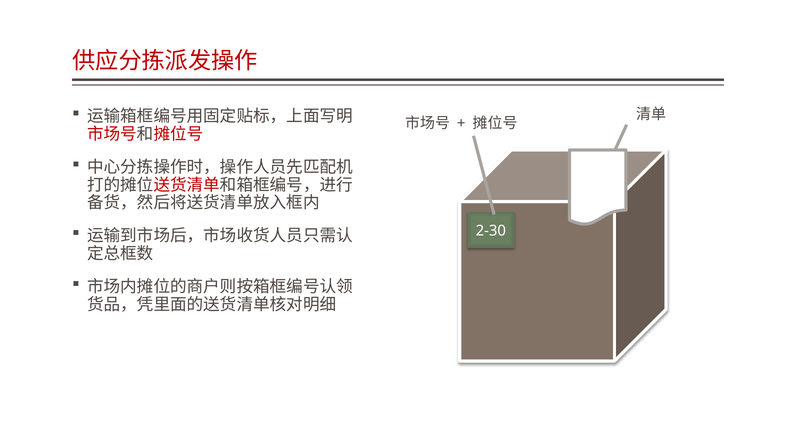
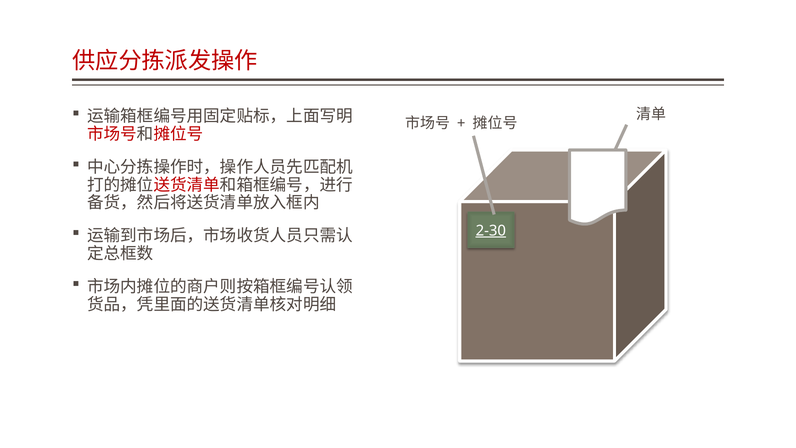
2-30 underline: none -> present
